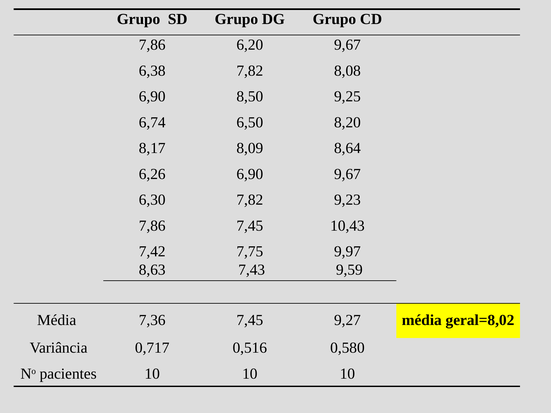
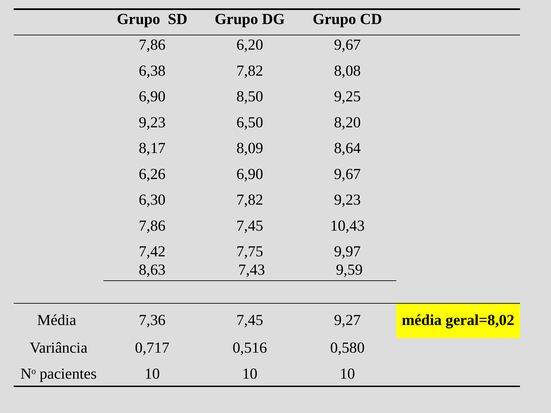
6,74 at (152, 122): 6,74 -> 9,23
